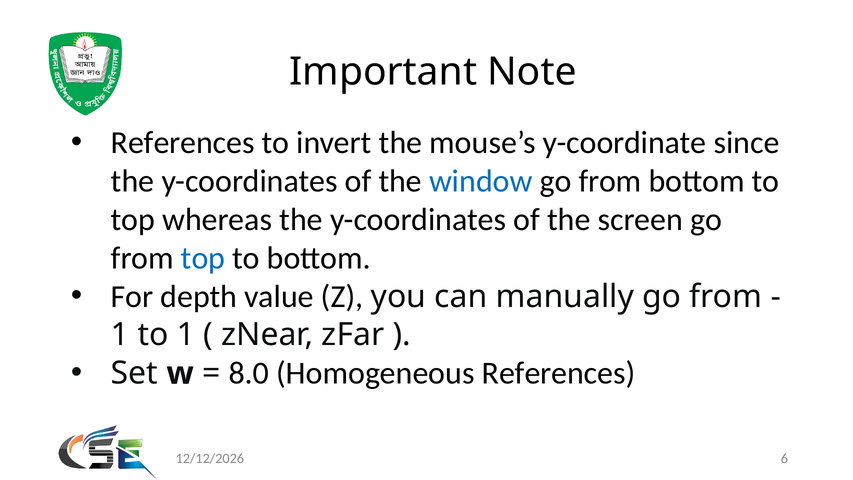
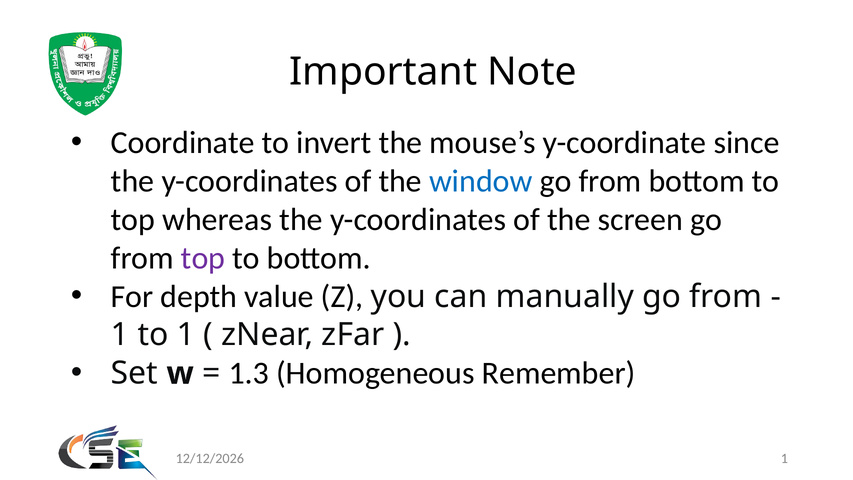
References at (183, 143): References -> Coordinate
top at (203, 258) colour: blue -> purple
8.0: 8.0 -> 1.3
Homogeneous References: References -> Remember
6 at (784, 458): 6 -> 1
